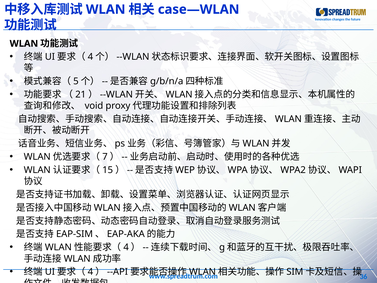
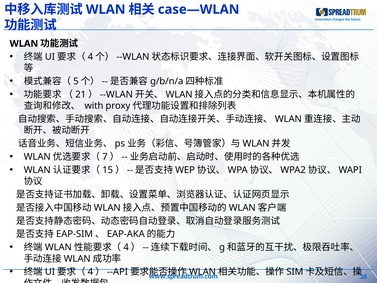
void: void -> with
